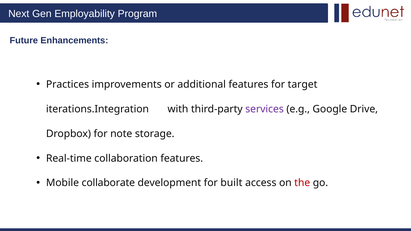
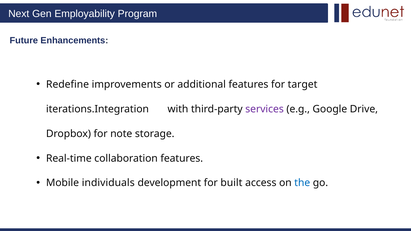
Practices: Practices -> Redefine
collaborate: collaborate -> individuals
the colour: red -> blue
